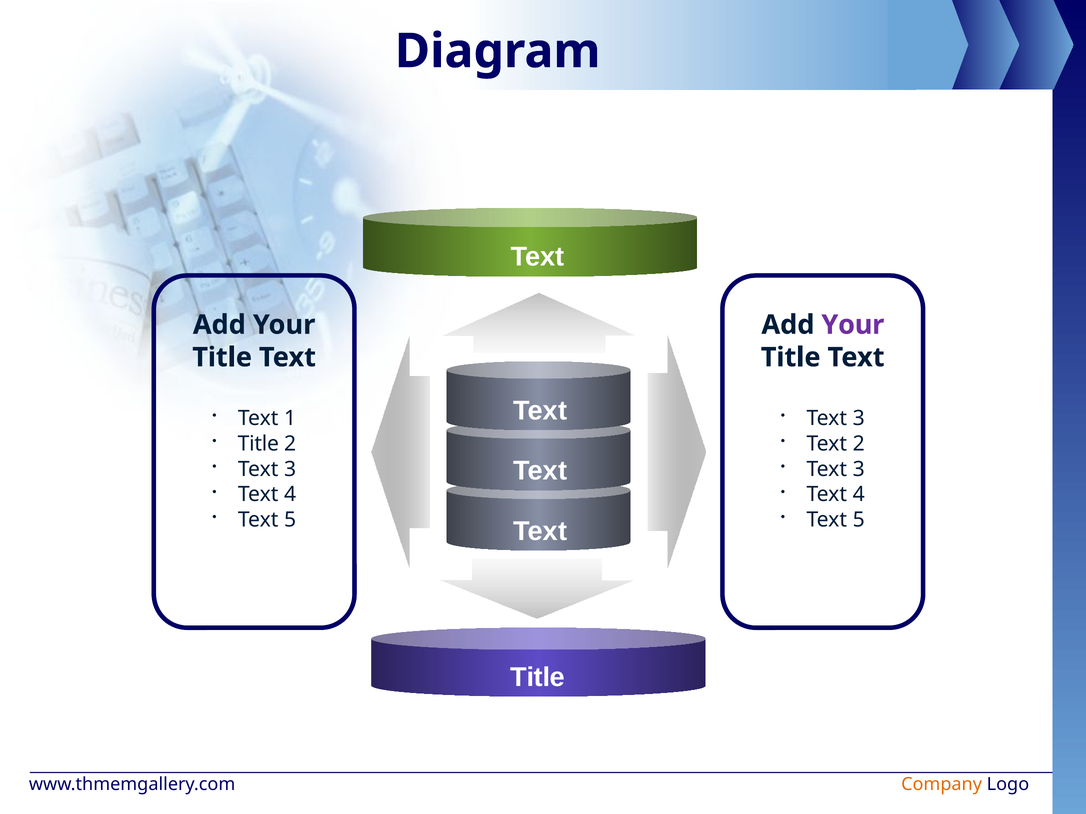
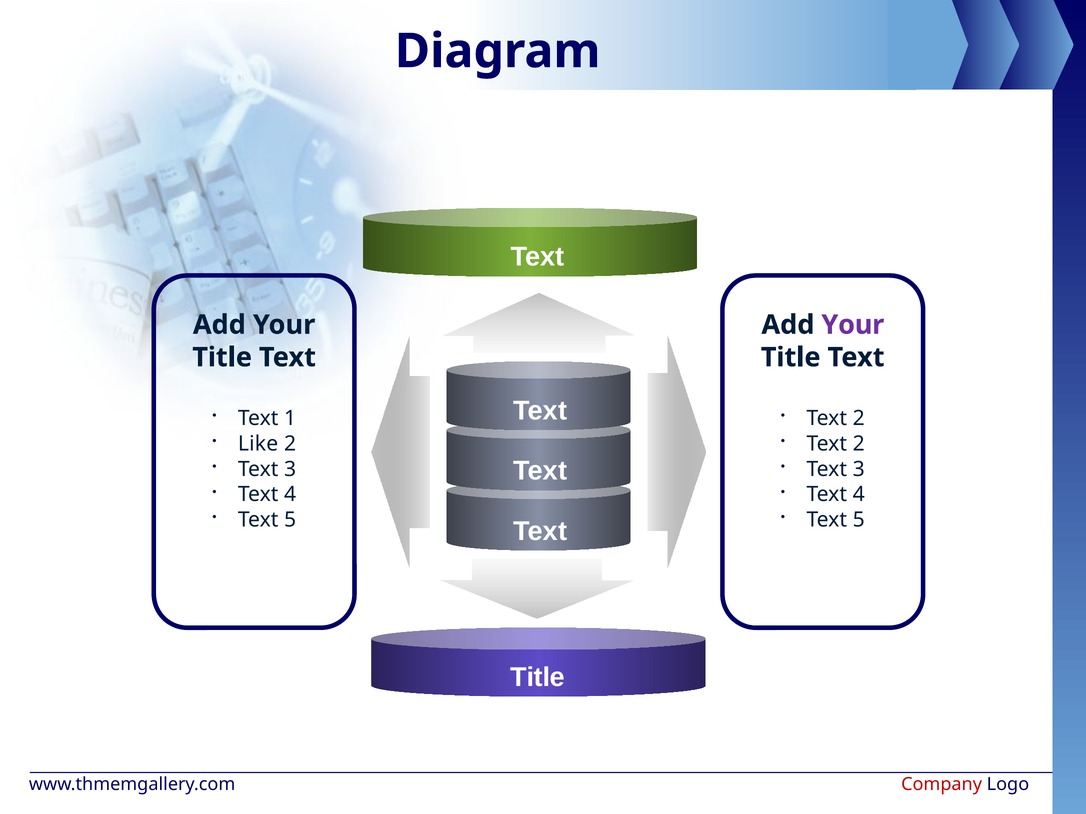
3 at (859, 419): 3 -> 2
Title at (258, 444): Title -> Like
Company colour: orange -> red
